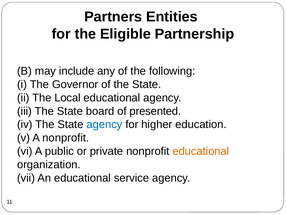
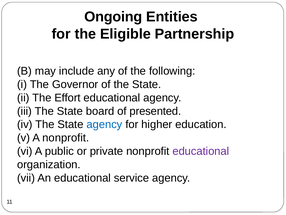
Partners: Partners -> Ongoing
Local: Local -> Effort
educational at (201, 151) colour: orange -> purple
